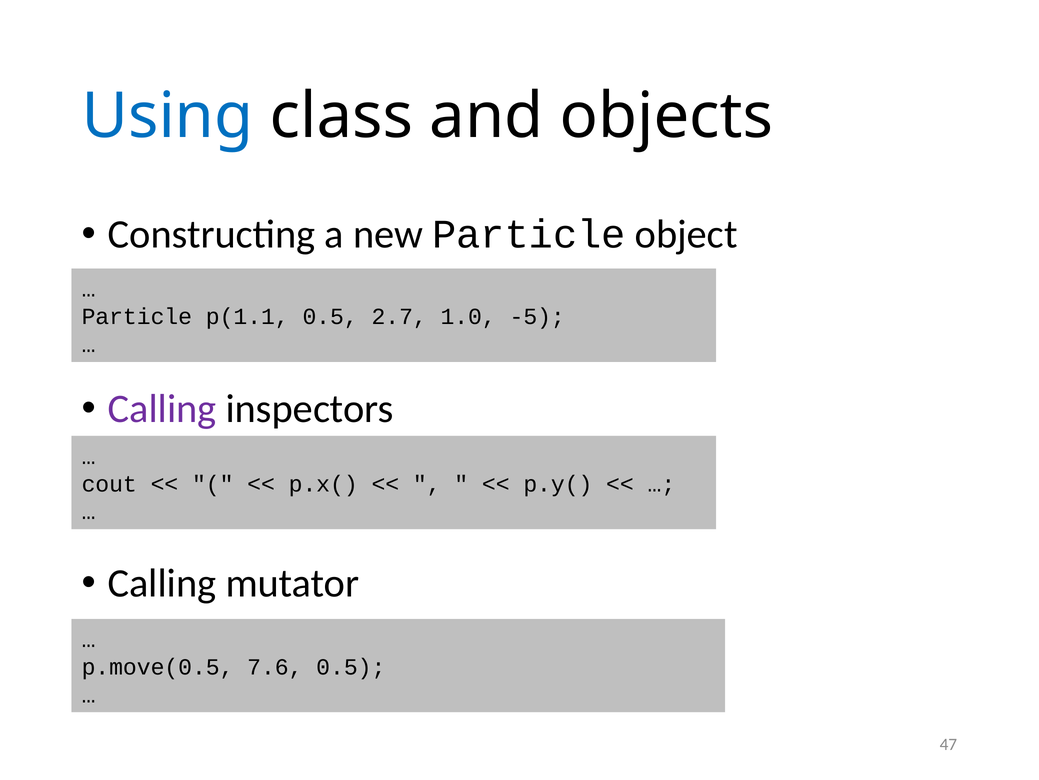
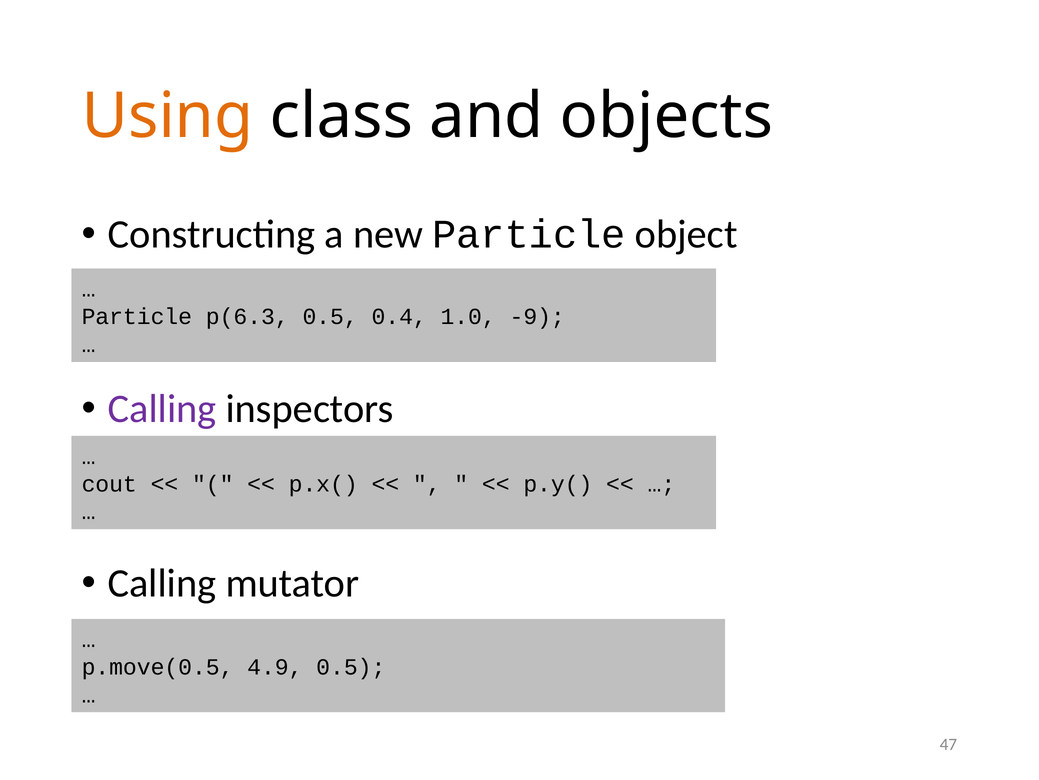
Using colour: blue -> orange
p(1.1: p(1.1 -> p(6.3
2.7: 2.7 -> 0.4
-5: -5 -> -9
7.6: 7.6 -> 4.9
